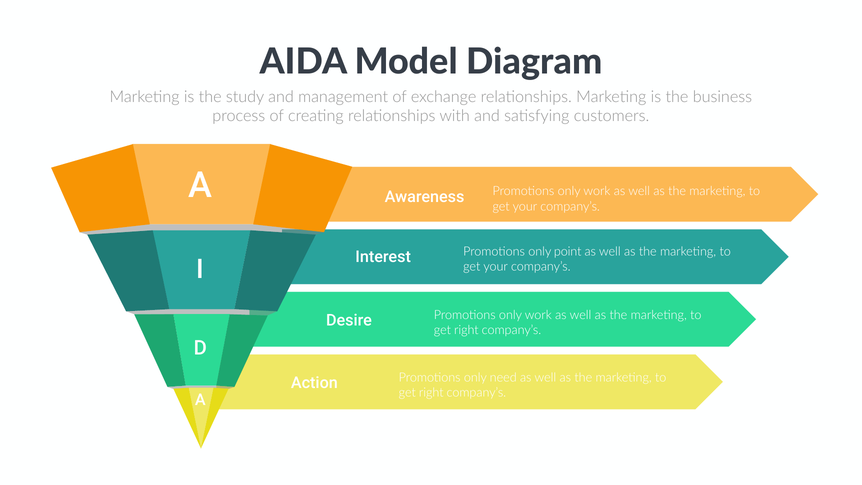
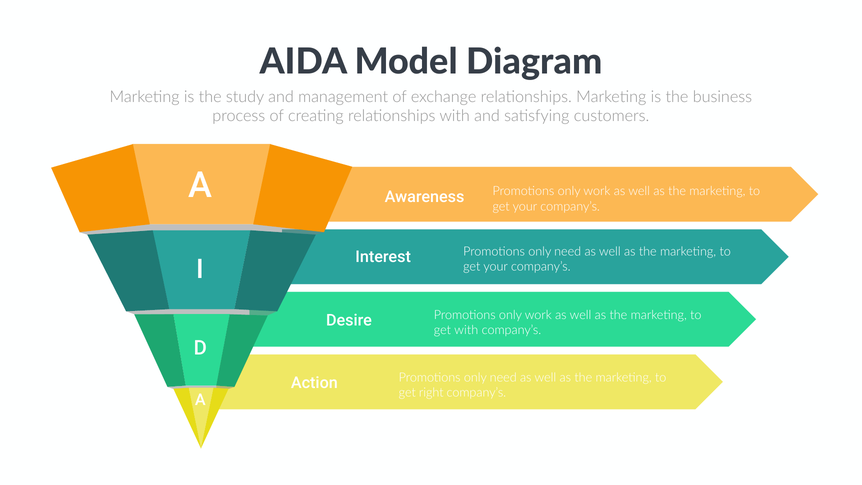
point at (568, 252): point -> need
right at (466, 330): right -> with
